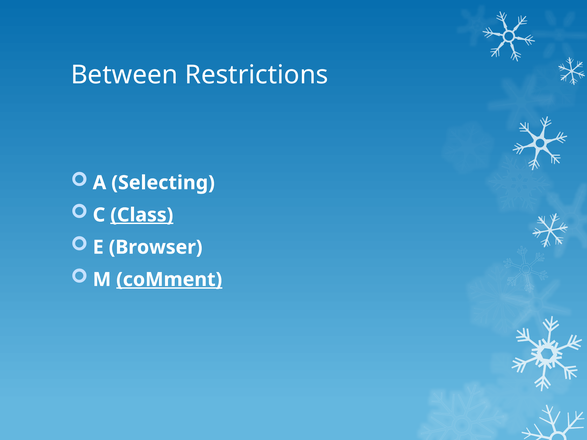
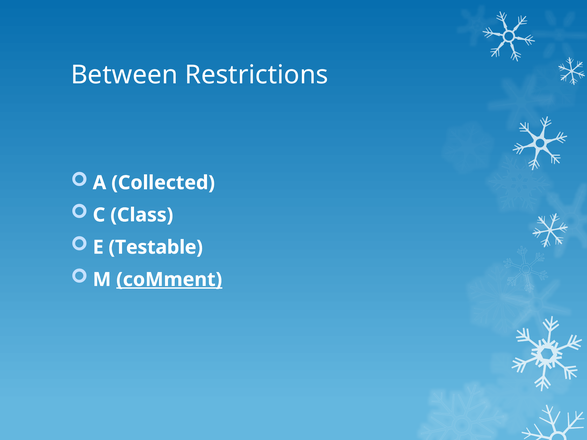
Selecting: Selecting -> Collected
Class underline: present -> none
Browser: Browser -> Testable
